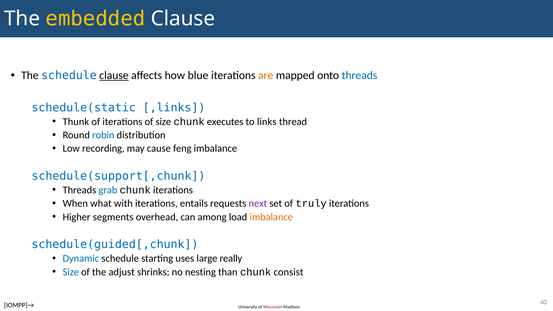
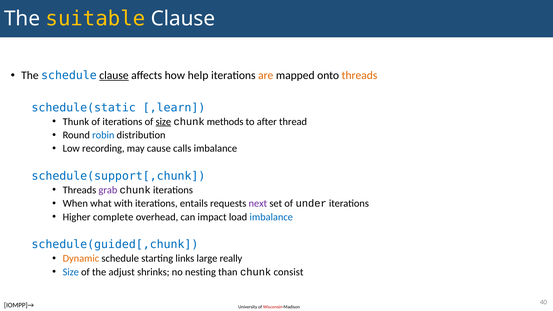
embedded: embedded -> suitable
blue: blue -> help
threads at (359, 75) colour: blue -> orange
,links: ,links -> ,learn
size at (163, 122) underline: none -> present
executes: executes -> methods
links: links -> after
feng: feng -> calls
grab colour: blue -> purple
truly: truly -> under
segments: segments -> complete
among: among -> impact
imbalance at (271, 217) colour: orange -> blue
Dynamic colour: blue -> orange
uses: uses -> links
